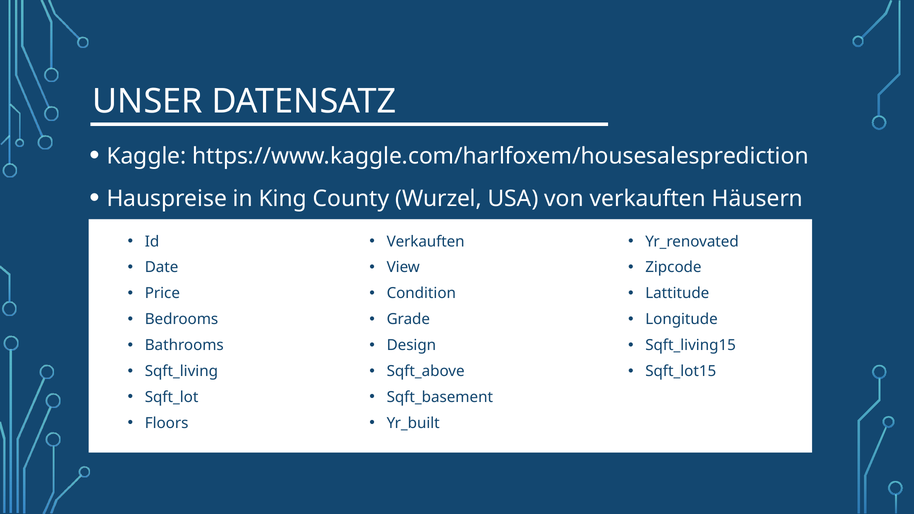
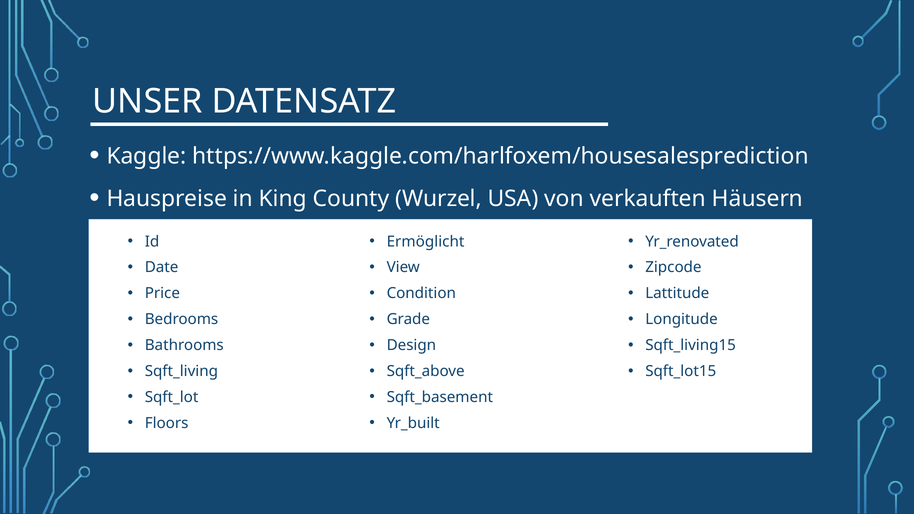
Verkauften at (426, 242): Verkauften -> Ermöglicht
